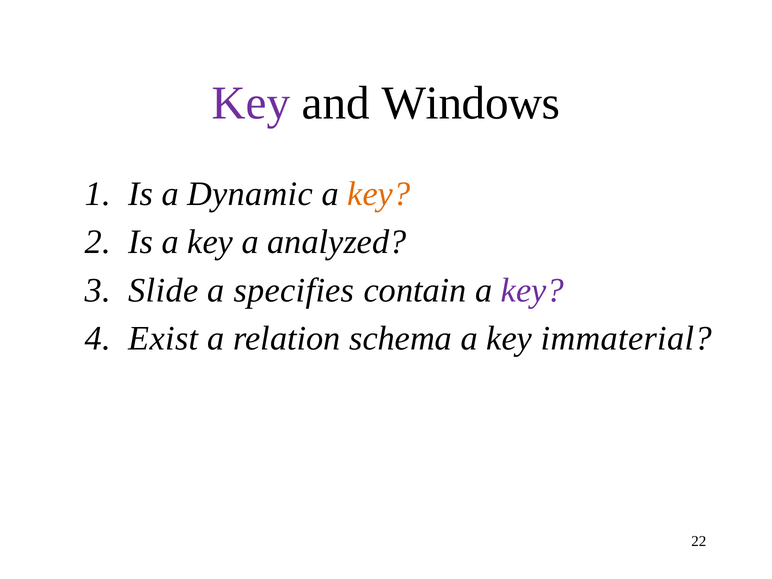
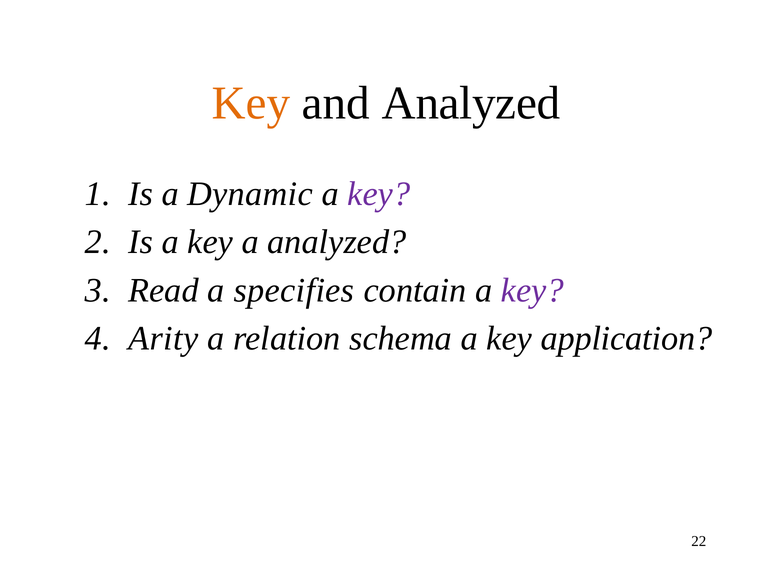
Key at (251, 103) colour: purple -> orange
and Windows: Windows -> Analyzed
key at (379, 194) colour: orange -> purple
Slide: Slide -> Read
Exist: Exist -> Arity
immaterial: immaterial -> application
